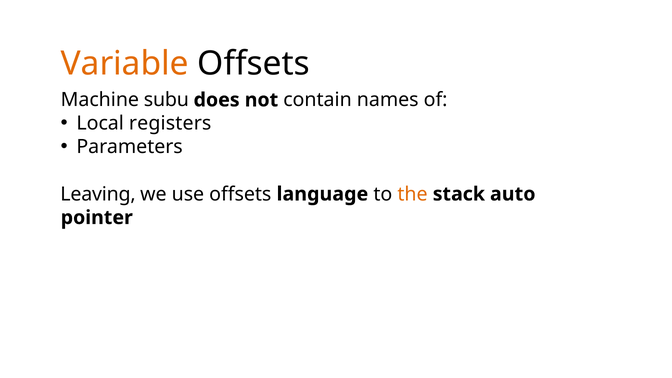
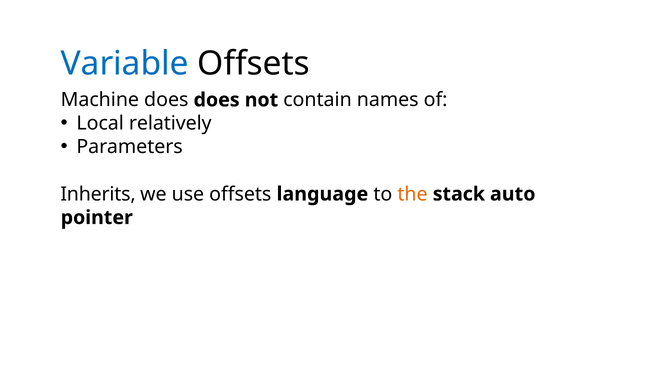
Variable colour: orange -> blue
Machine subu: subu -> does
registers: registers -> relatively
Leaving: Leaving -> Inherits
